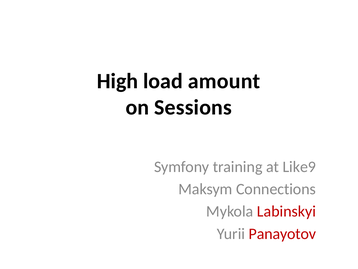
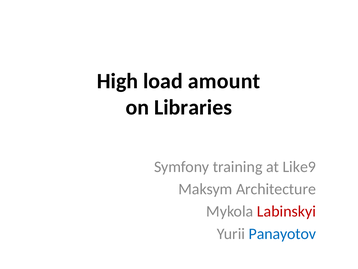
Sessions: Sessions -> Libraries
Connections: Connections -> Architecture
Panayotov colour: red -> blue
